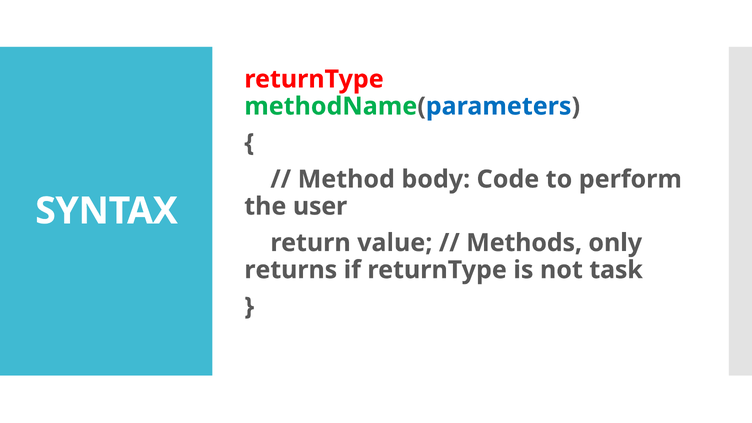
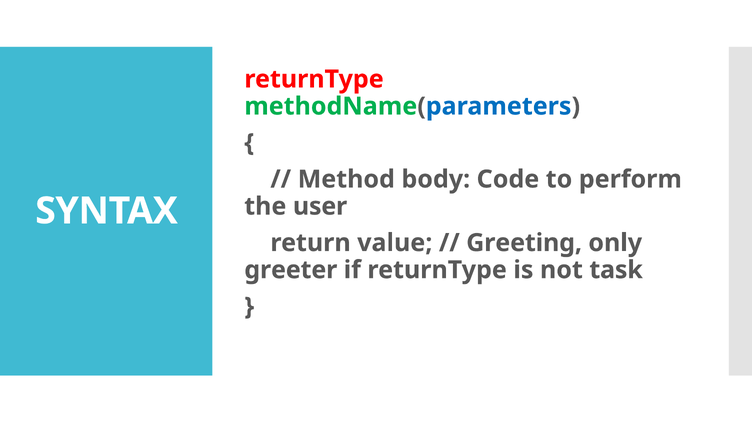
Methods: Methods -> Greeting
returns: returns -> greeter
